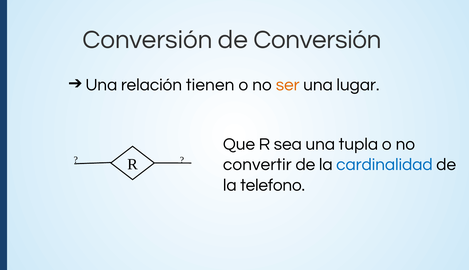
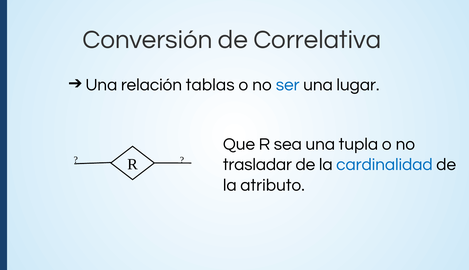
de Conversión: Conversión -> Correlativa
tienen: tienen -> tablas
ser colour: orange -> blue
convertir: convertir -> trasladar
telefono: telefono -> atributo
